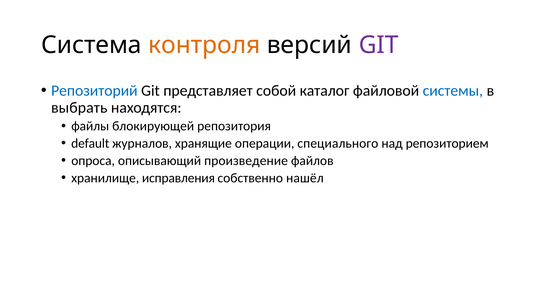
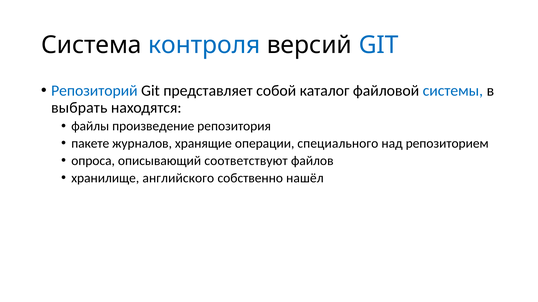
контроля colour: orange -> blue
GIT at (379, 45) colour: purple -> blue
блокирующей: блокирующей -> произведение
default: default -> пакете
произведение: произведение -> соответствуют
исправления: исправления -> английского
